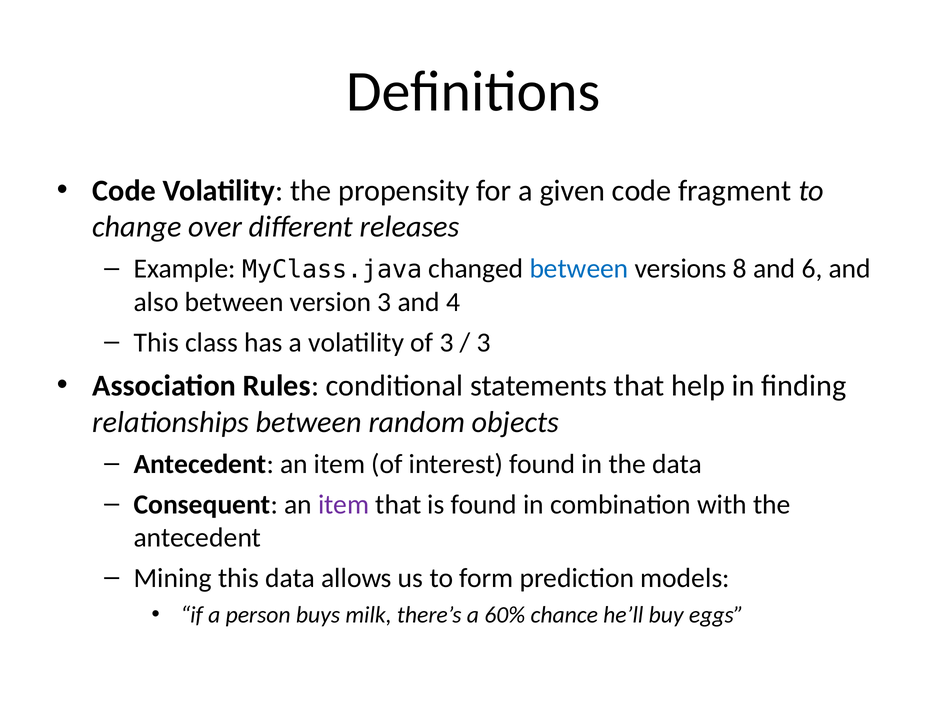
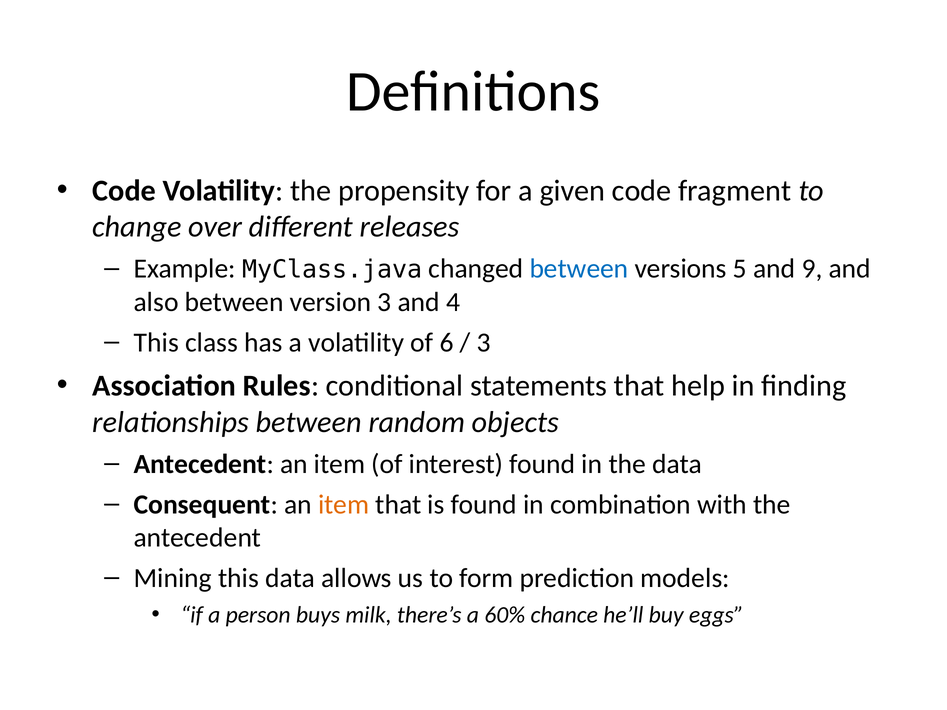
8: 8 -> 5
6: 6 -> 9
of 3: 3 -> 6
item at (344, 505) colour: purple -> orange
